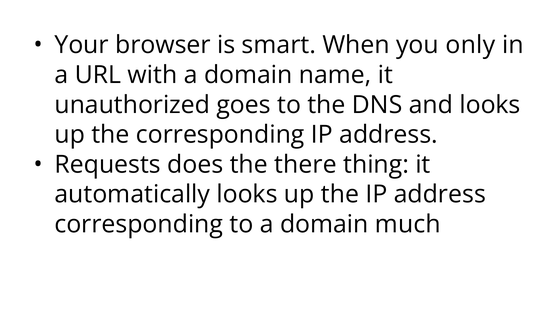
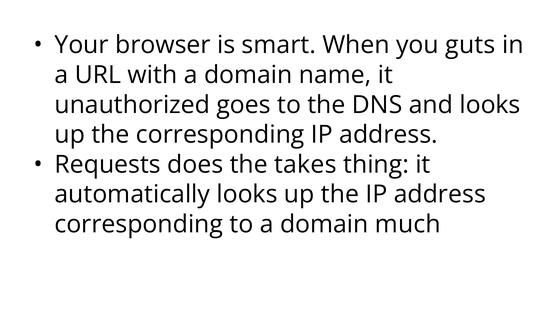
only: only -> guts
there: there -> takes
